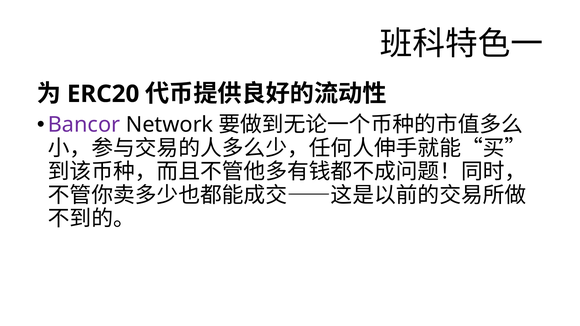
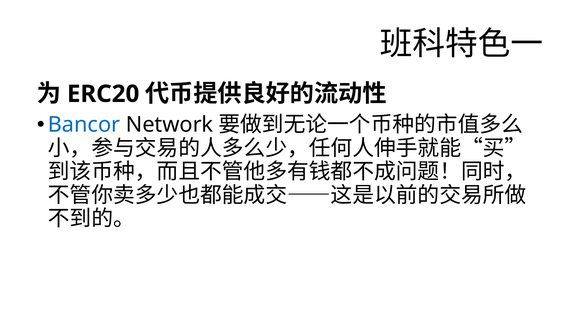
Bancor colour: purple -> blue
